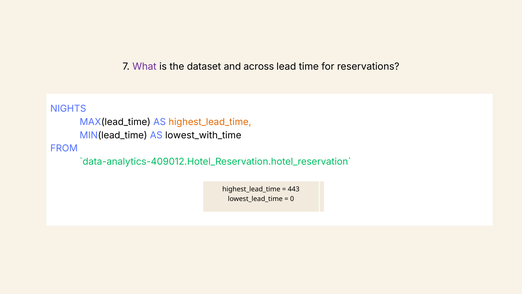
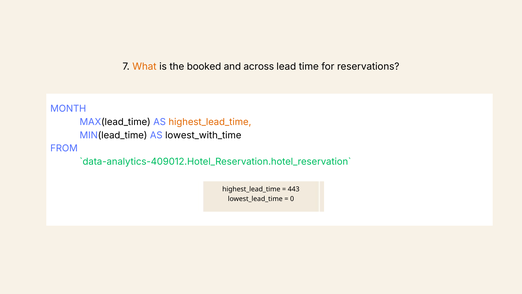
What colour: purple -> orange
dataset: dataset -> booked
NIGHTS: NIGHTS -> MONTH
